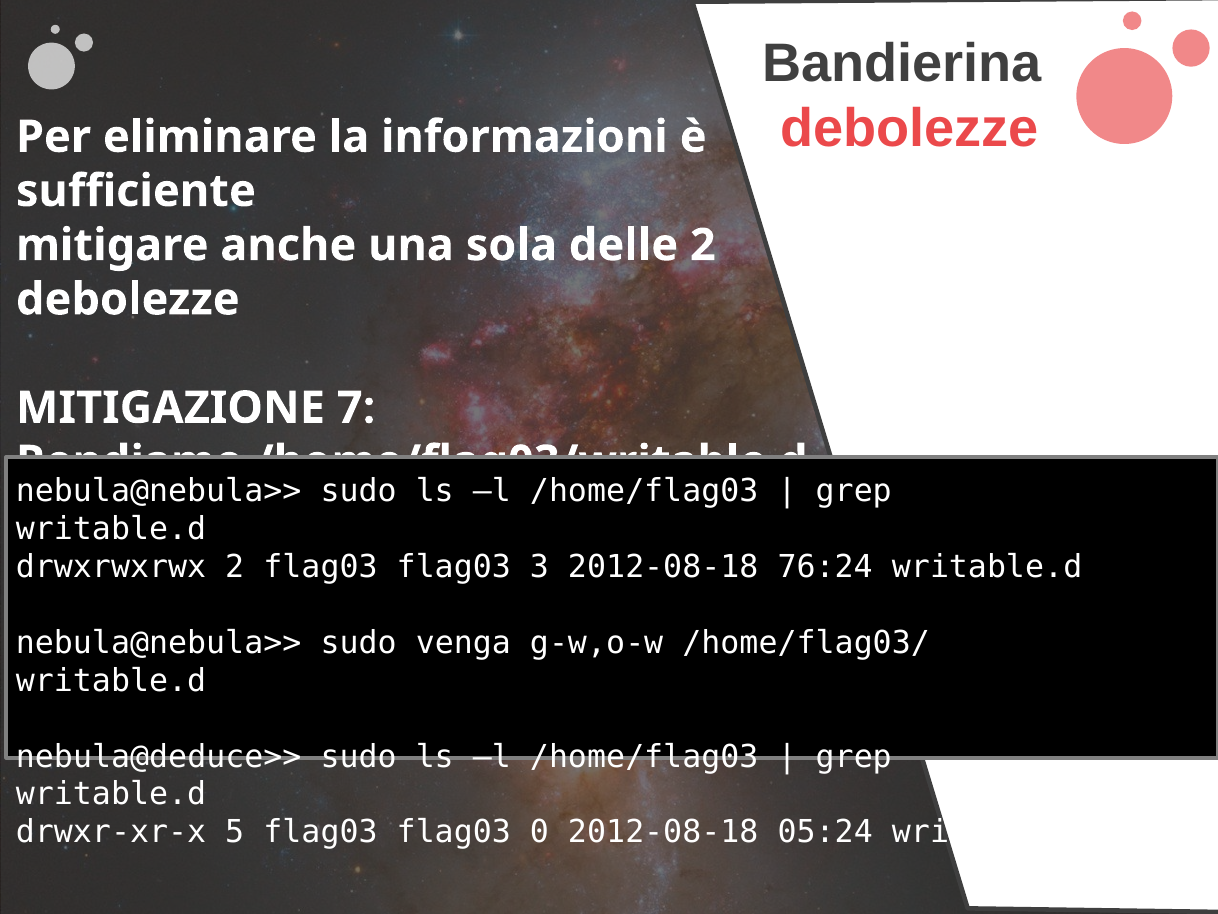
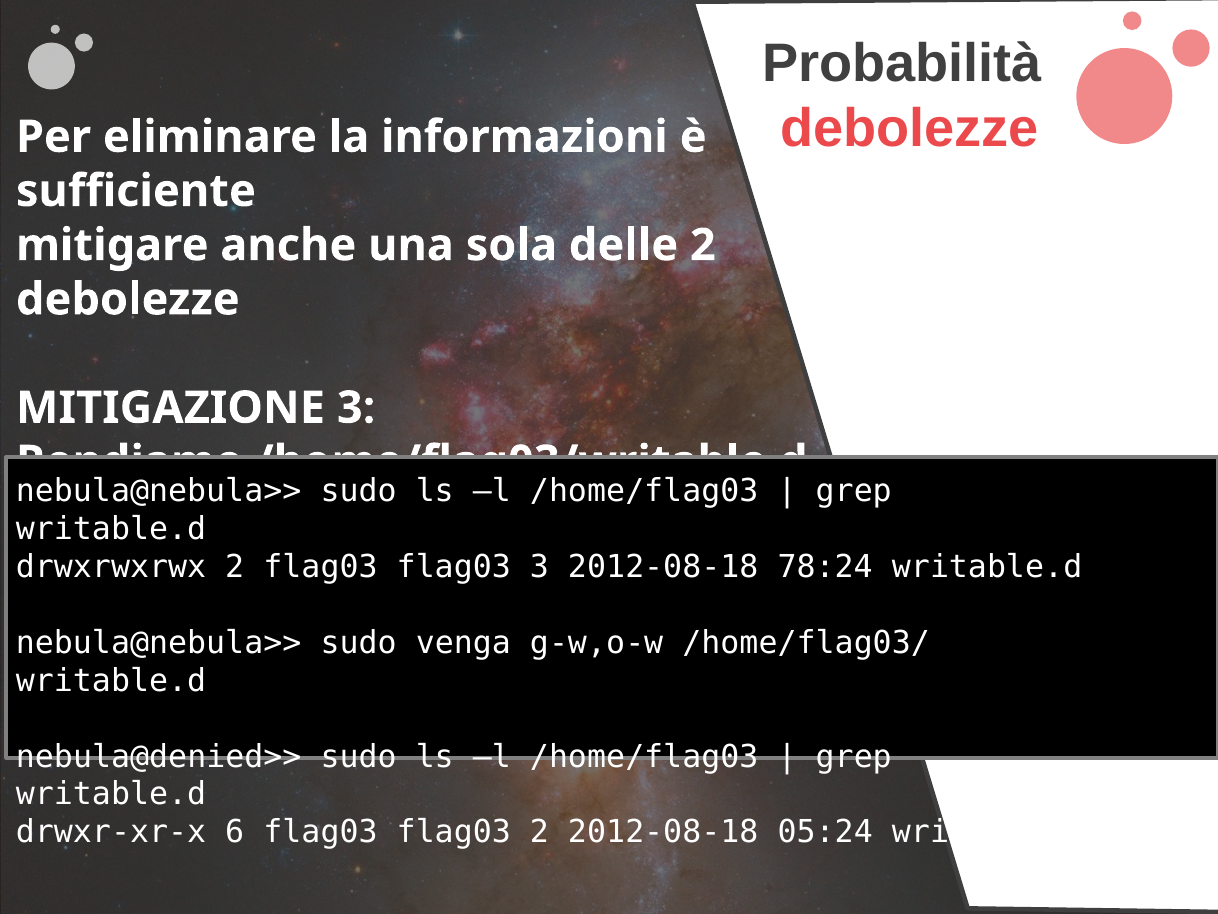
Bandierina: Bandierina -> Probabilità
MITIGAZIONE 7: 7 -> 3
76:24: 76:24 -> 78:24
nebula@deduce>>: nebula@deduce>> -> nebula@denied>>
5: 5 -> 6
flag03 0: 0 -> 2
